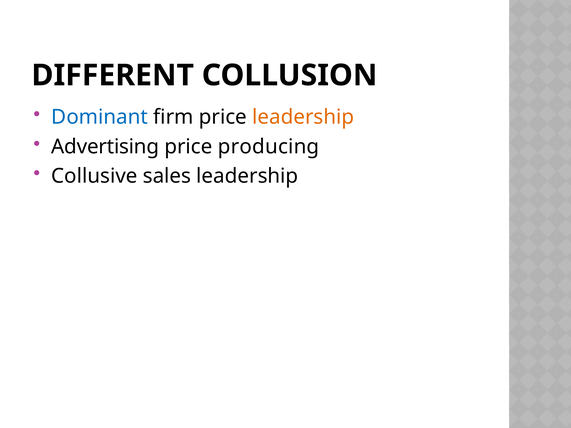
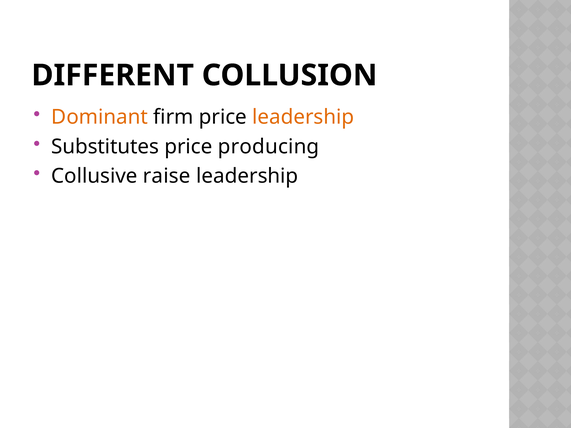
Dominant colour: blue -> orange
Advertising: Advertising -> Substitutes
sales: sales -> raise
